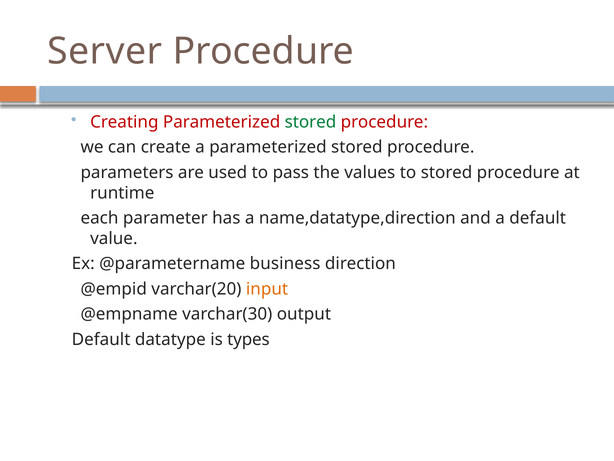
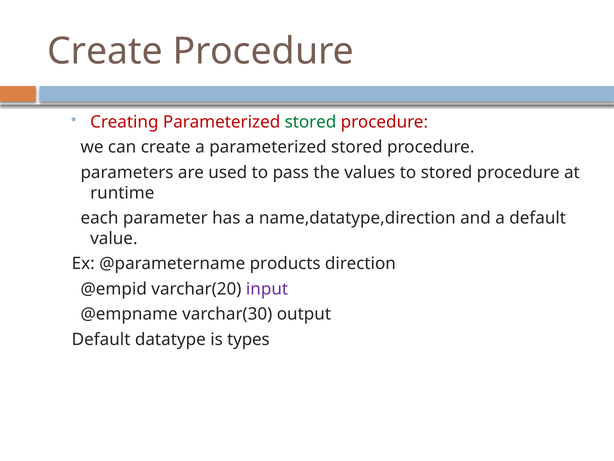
Server at (105, 51): Server -> Create
business: business -> products
input colour: orange -> purple
